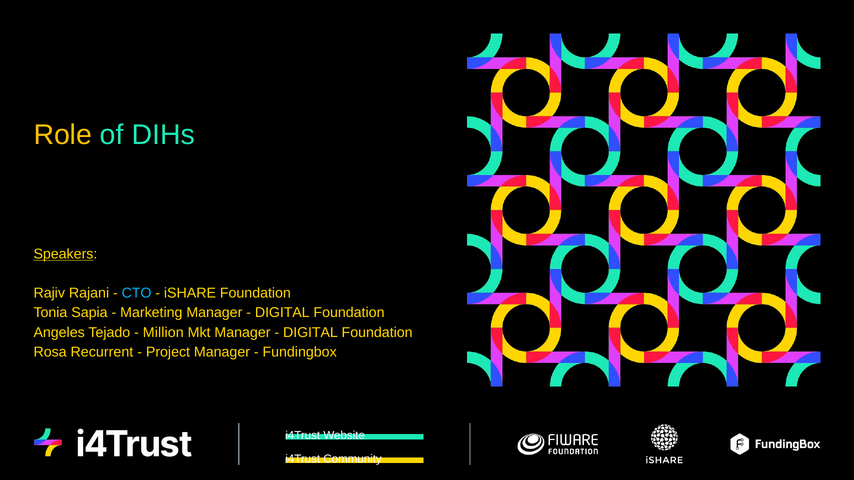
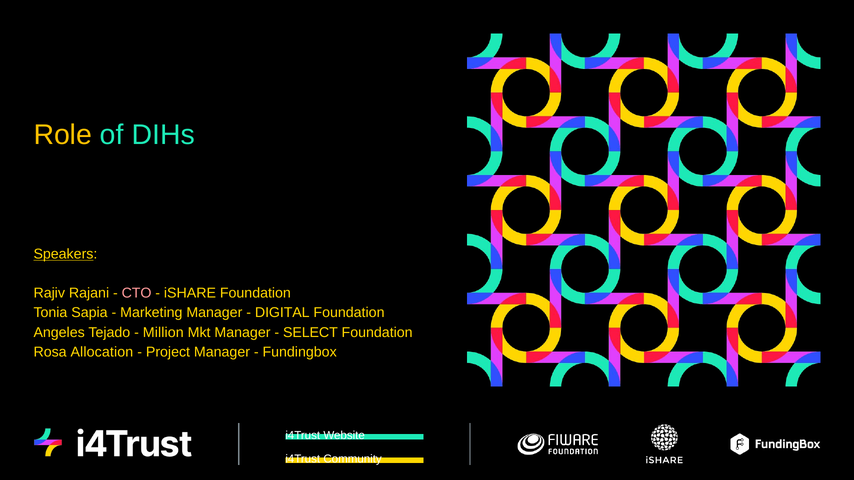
CTO colour: light blue -> pink
DIGITAL at (310, 333): DIGITAL -> SELECT
Recurrent: Recurrent -> Allocation
